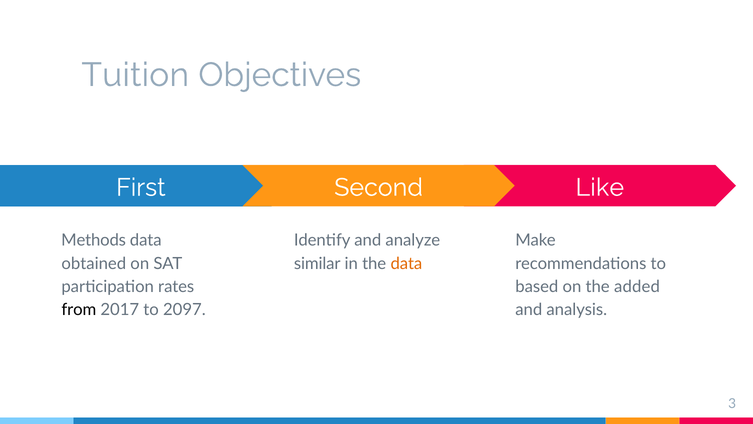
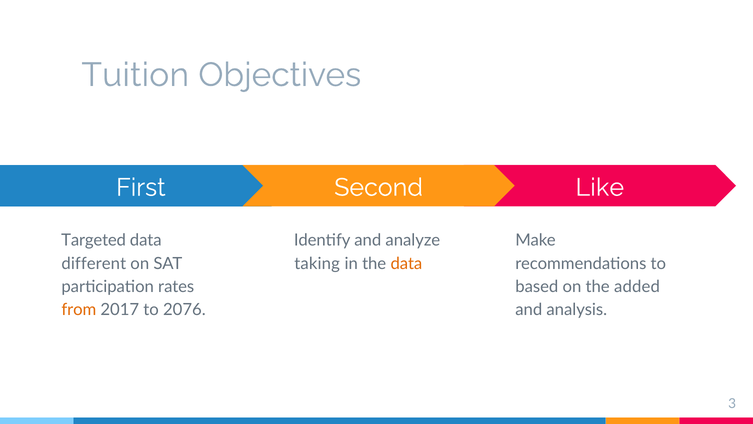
Methods: Methods -> Targeted
obtained: obtained -> different
similar: similar -> taking
from colour: black -> orange
2097: 2097 -> 2076
